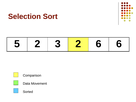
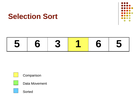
5 2: 2 -> 6
3 2: 2 -> 1
6 6: 6 -> 5
